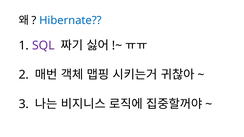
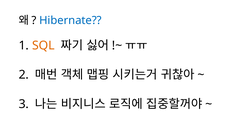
SQL colour: purple -> orange
